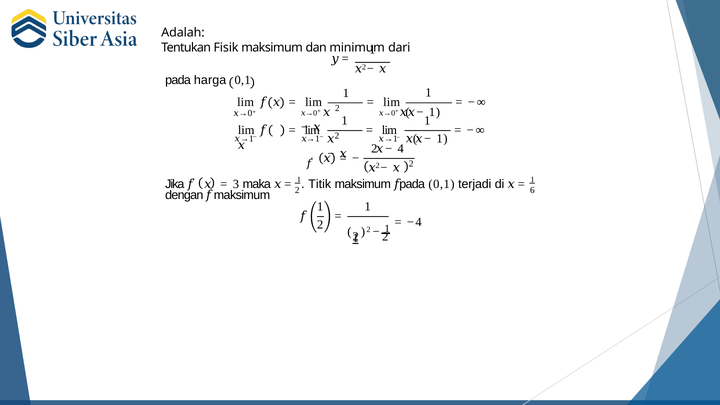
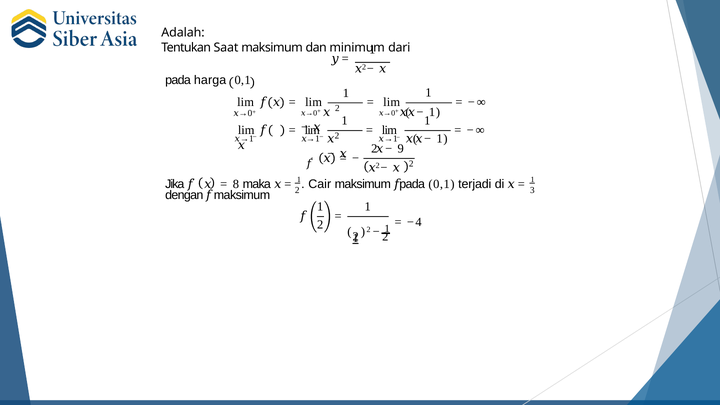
Fisik: Fisik -> Saat
4: 4 -> 9
3: 3 -> 8
Titik: Titik -> Cair
6: 6 -> 3
